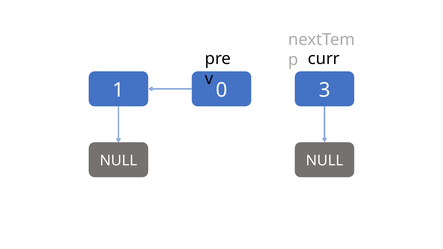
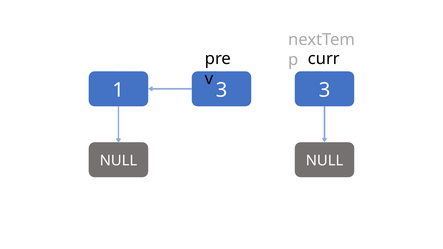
1 0: 0 -> 3
